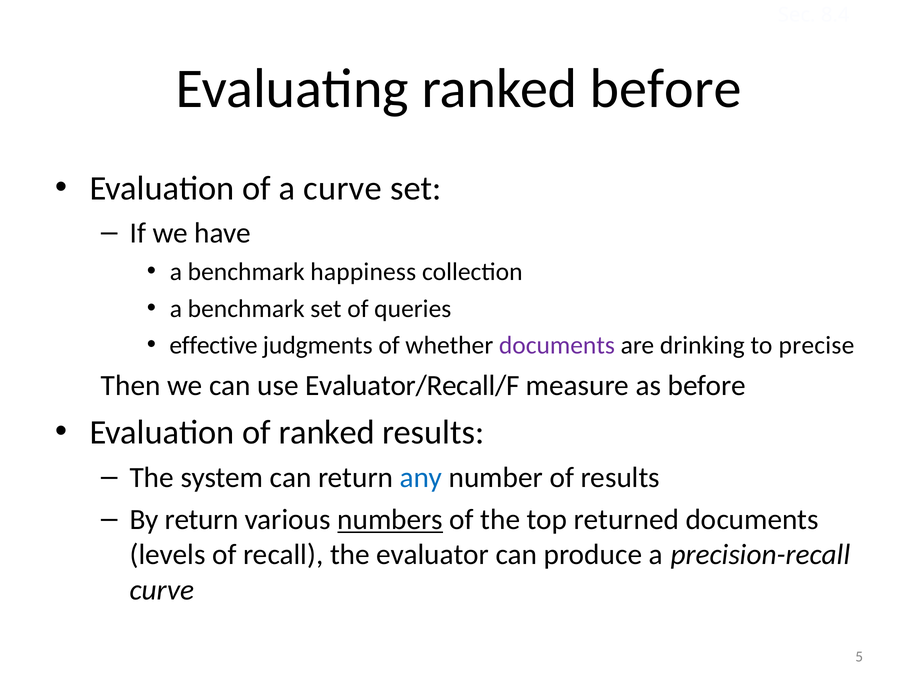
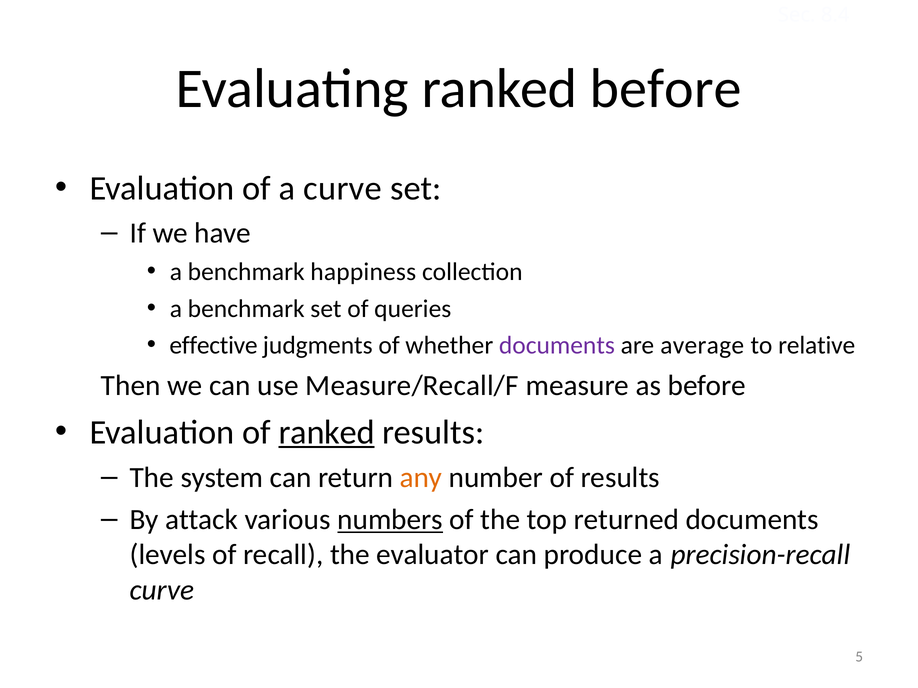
drinking: drinking -> average
precise: precise -> relative
Evaluator/Recall/F: Evaluator/Recall/F -> Measure/Recall/F
ranked at (327, 433) underline: none -> present
any colour: blue -> orange
By return: return -> attack
